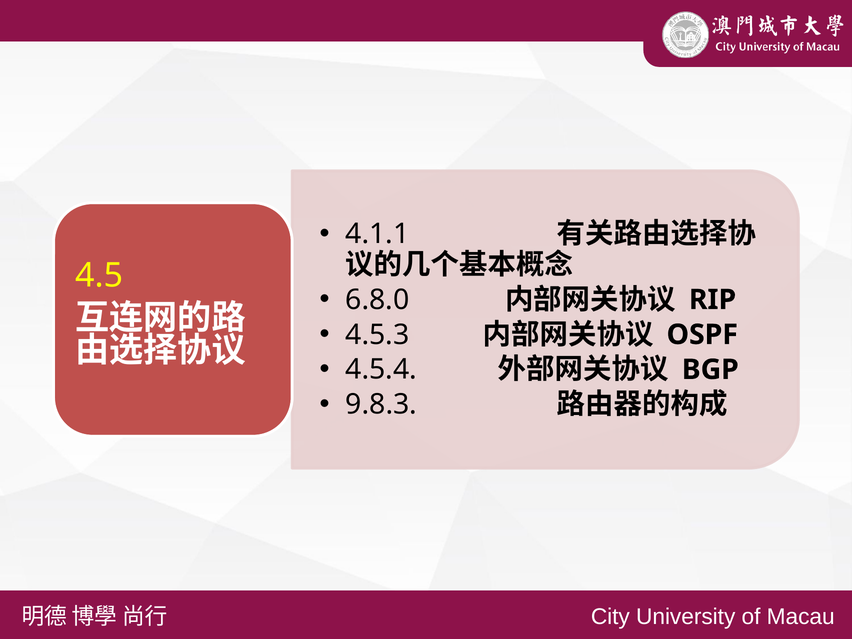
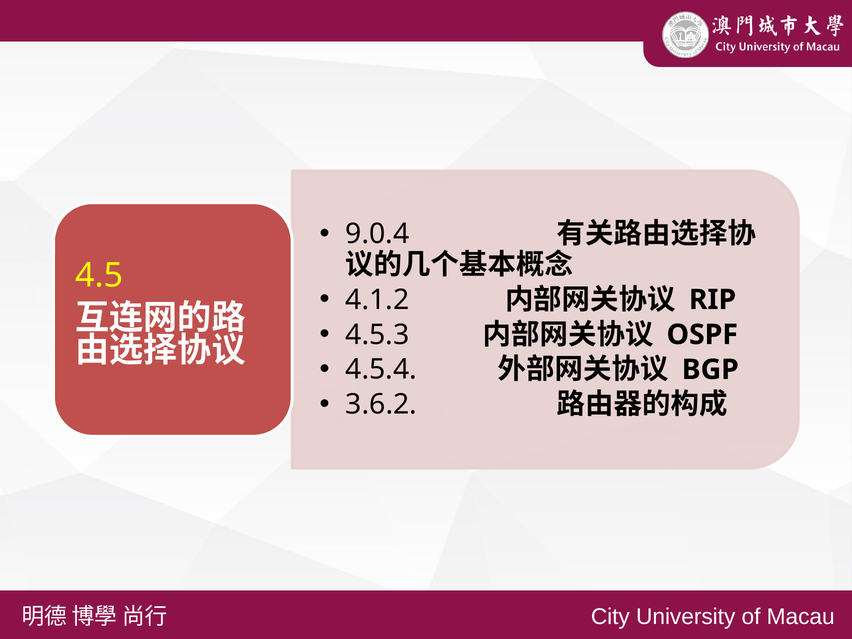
4.1.1: 4.1.1 -> 9.0.4
6.8.0: 6.8.0 -> 4.1.2
9.8.3: 9.8.3 -> 3.6.2
